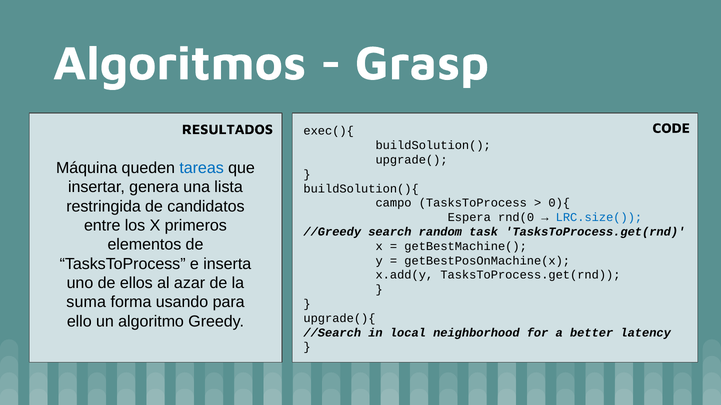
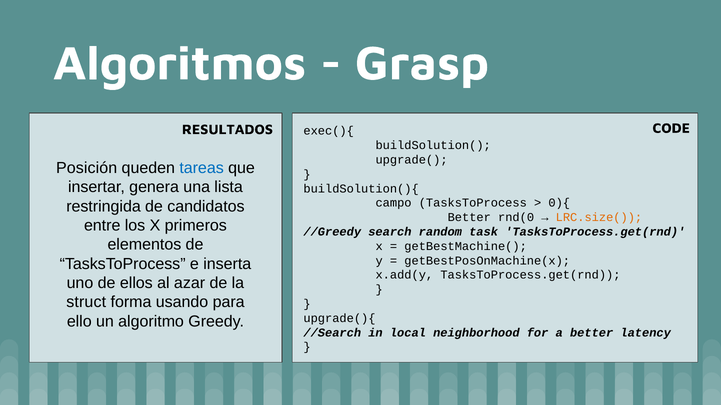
Máquina: Máquina -> Posición
Espera at (469, 218): Espera -> Better
LRC.size( colour: blue -> orange
suma: suma -> struct
